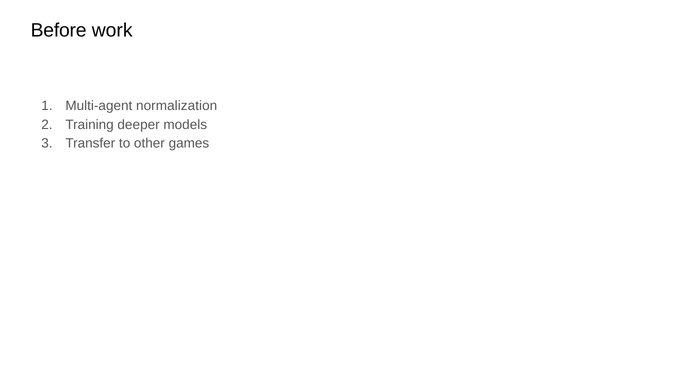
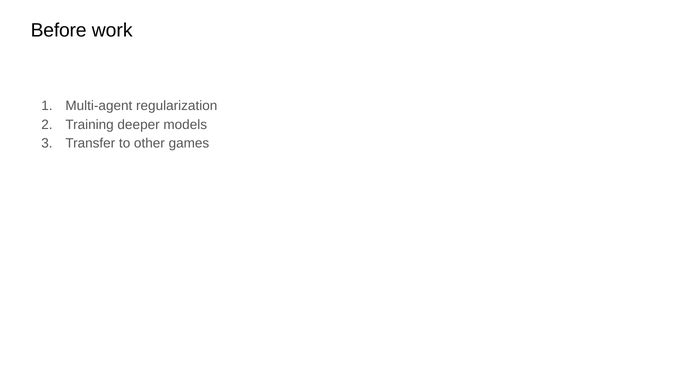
normalization: normalization -> regularization
